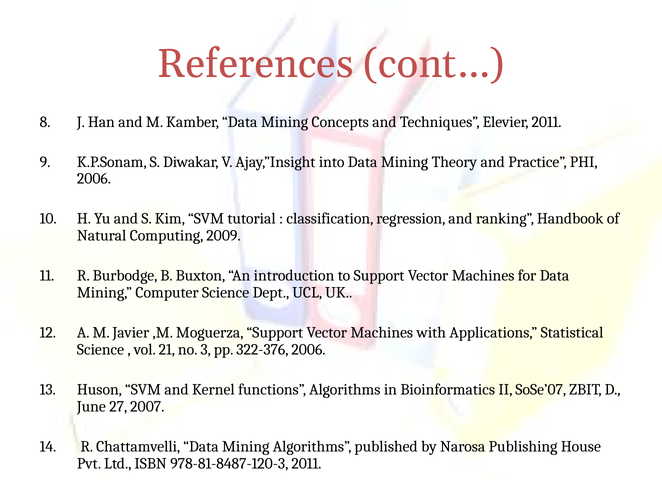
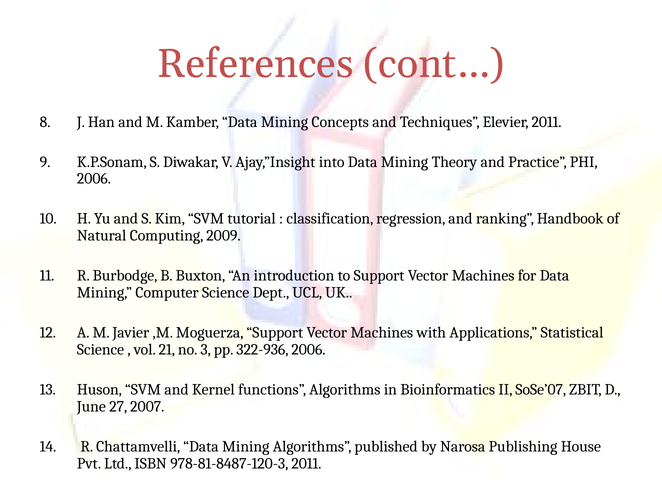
322-376: 322-376 -> 322-936
